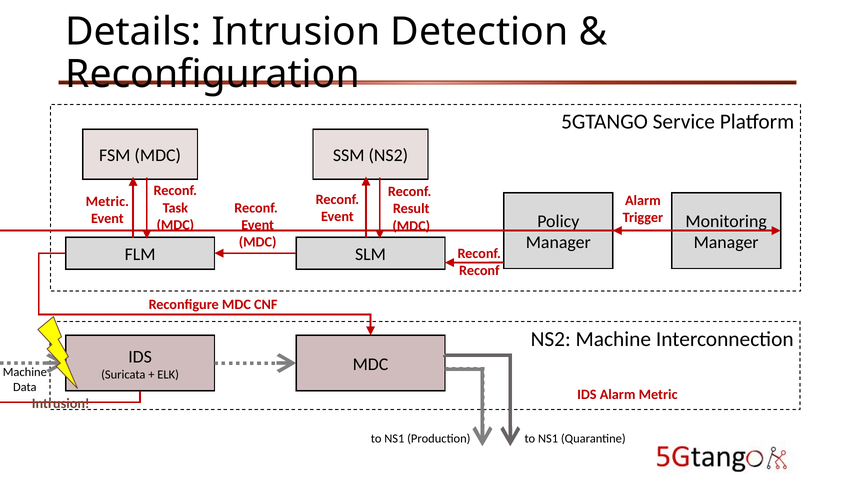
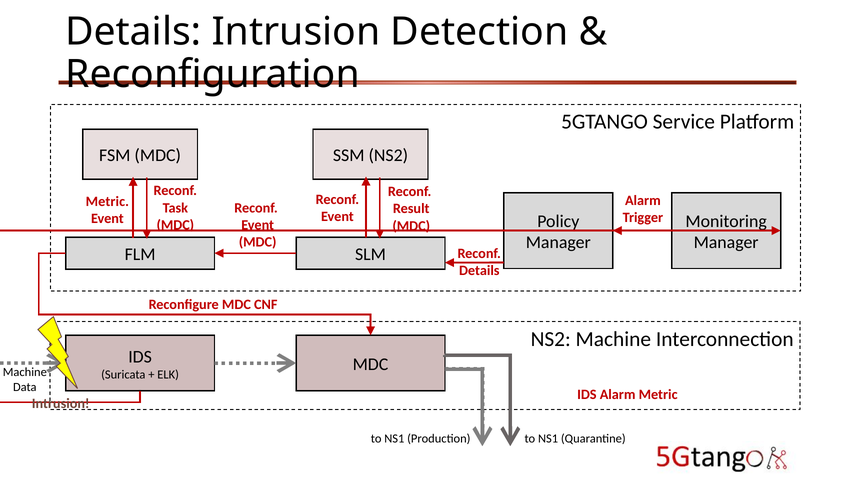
Reconf at (479, 271): Reconf -> Details
